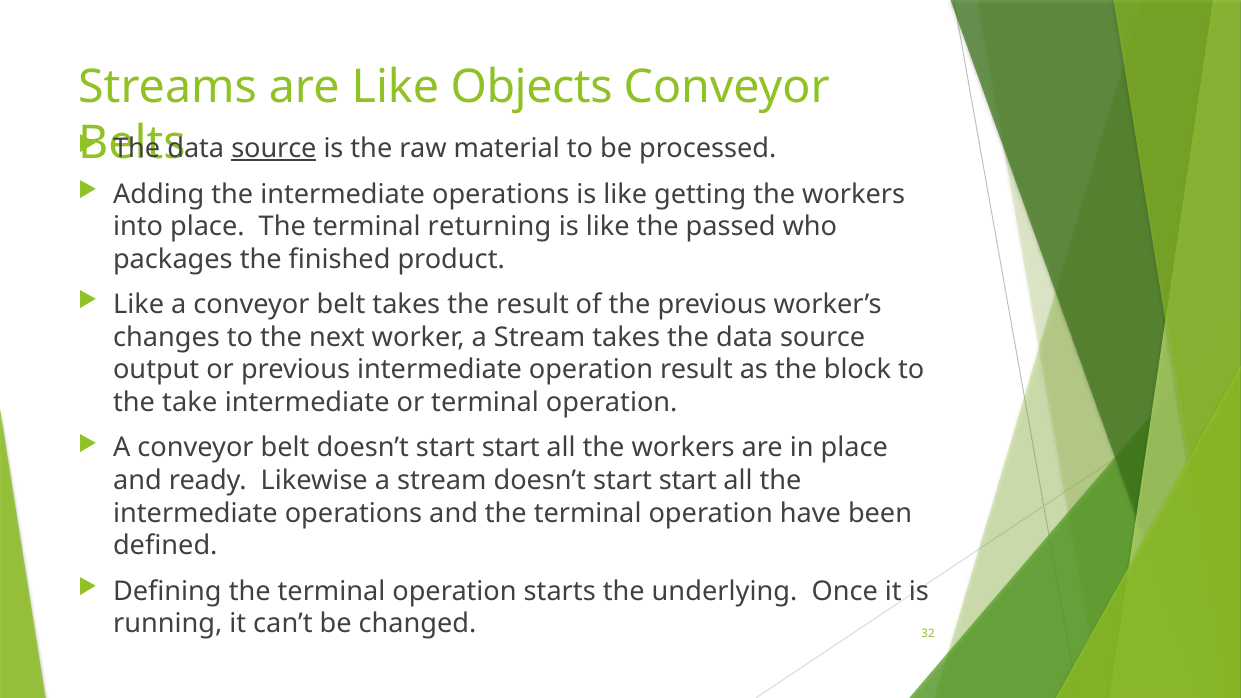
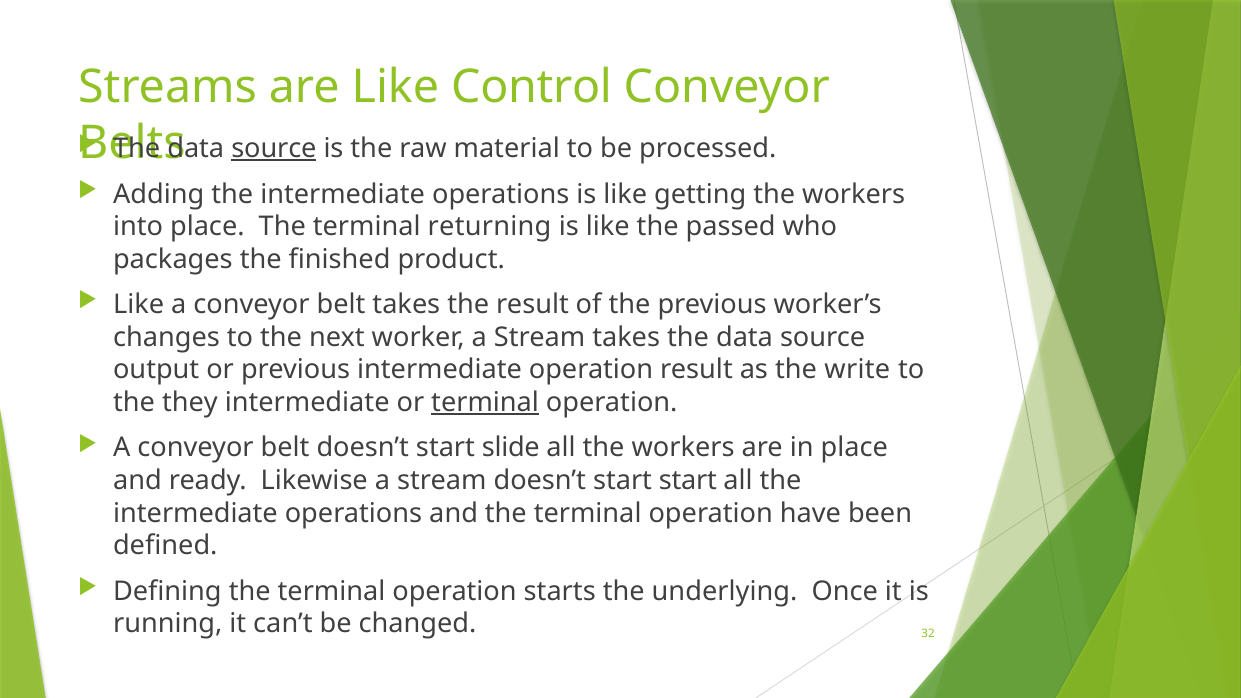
Objects: Objects -> Control
block: block -> write
take: take -> they
terminal at (485, 403) underline: none -> present
belt doesn’t start start: start -> slide
